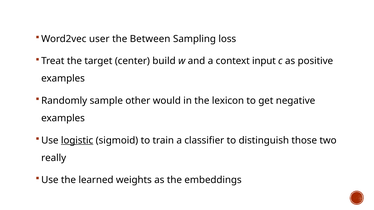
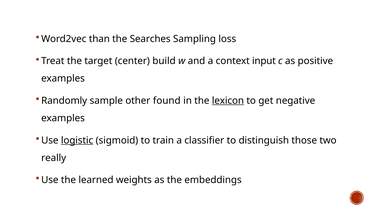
user: user -> than
Between: Between -> Searches
would: would -> found
lexicon underline: none -> present
